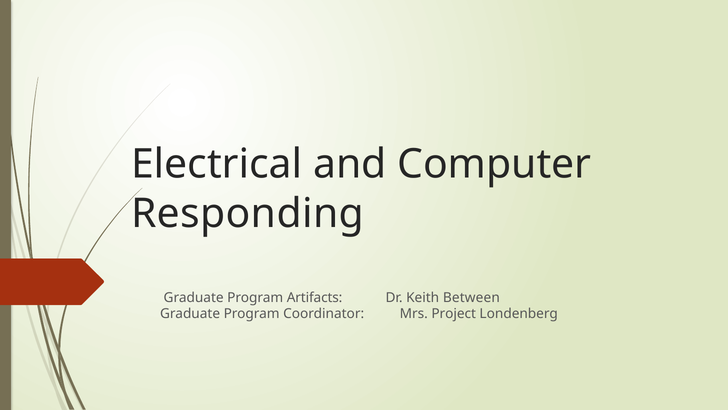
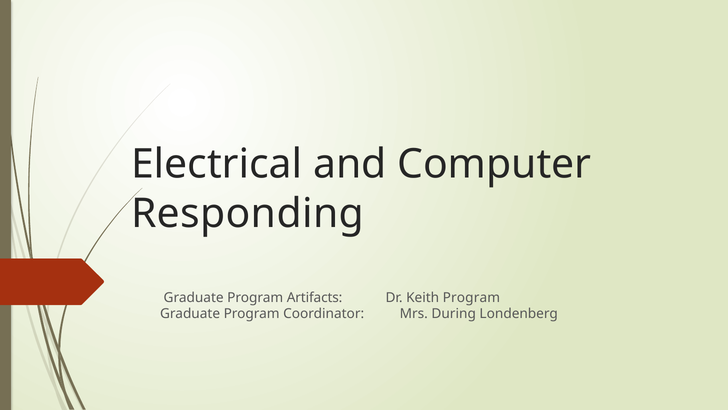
Keith Between: Between -> Program
Project: Project -> During
